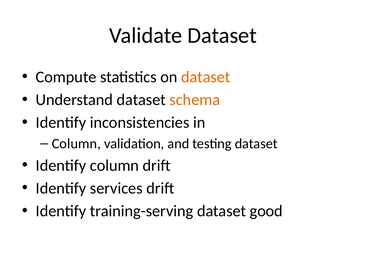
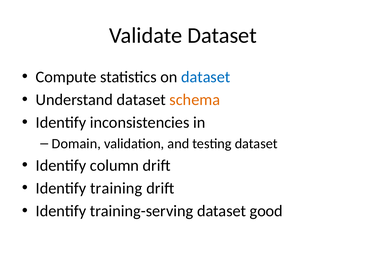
dataset at (206, 77) colour: orange -> blue
Column at (76, 143): Column -> Domain
services: services -> training
